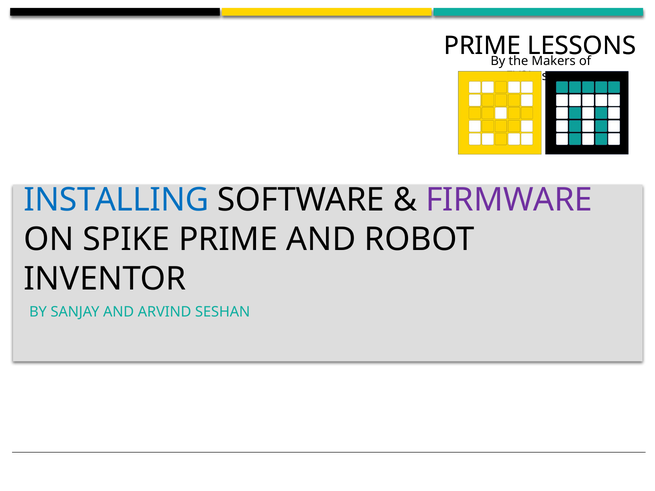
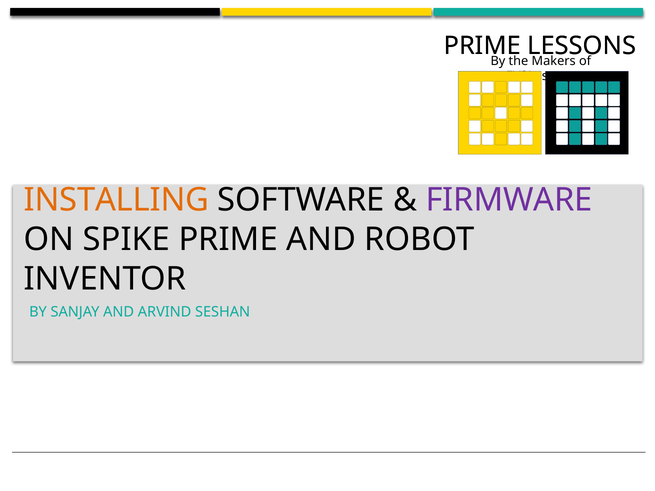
INSTALLING colour: blue -> orange
